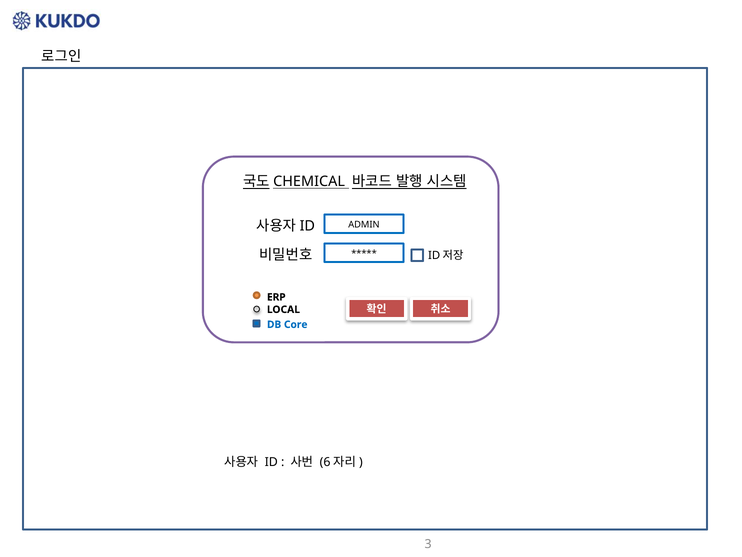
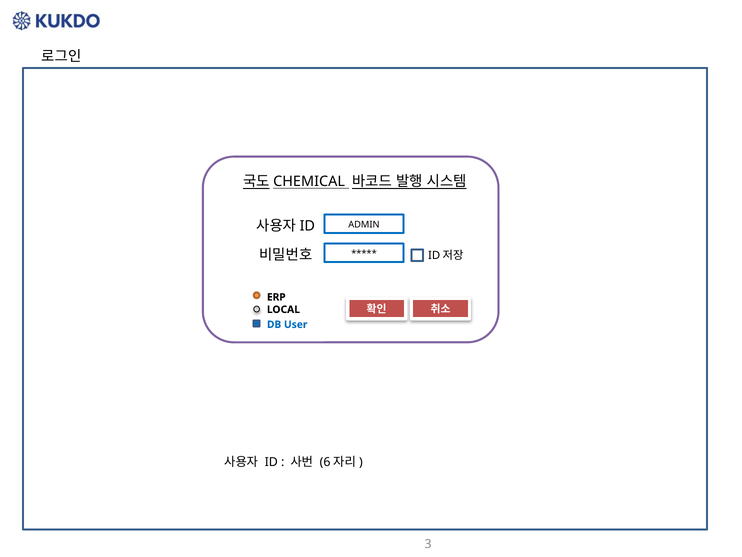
Core: Core -> User
